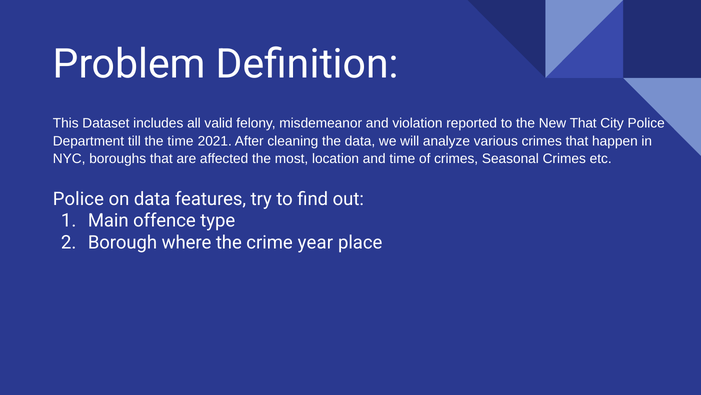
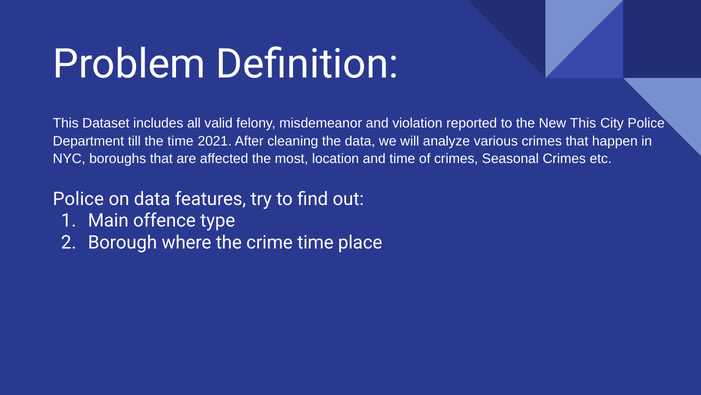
New That: That -> This
crime year: year -> time
